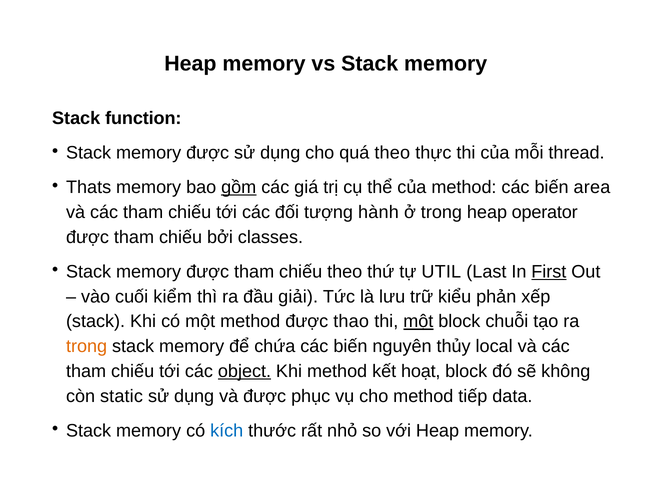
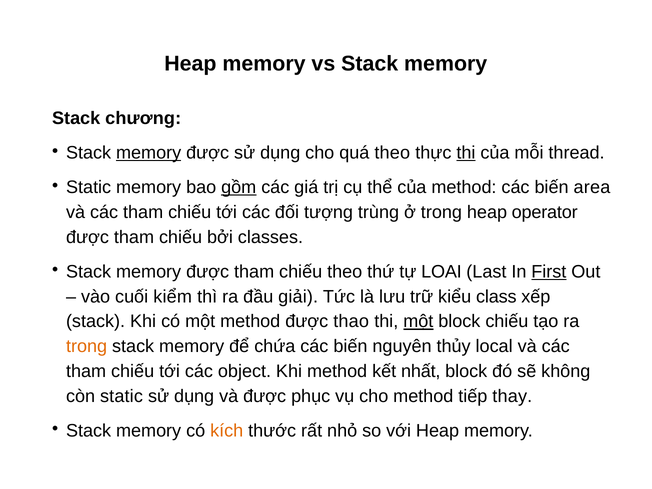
function: function -> chương
memory at (149, 153) underline: none -> present
thi at (466, 153) underline: none -> present
Thats at (89, 187): Thats -> Static
hành: hành -> trùng
UTIL: UTIL -> LOAI
phản: phản -> class
block chuỗi: chuỗi -> chiếu
object underline: present -> none
hoạt: hoạt -> nhất
data: data -> thay
kích colour: blue -> orange
